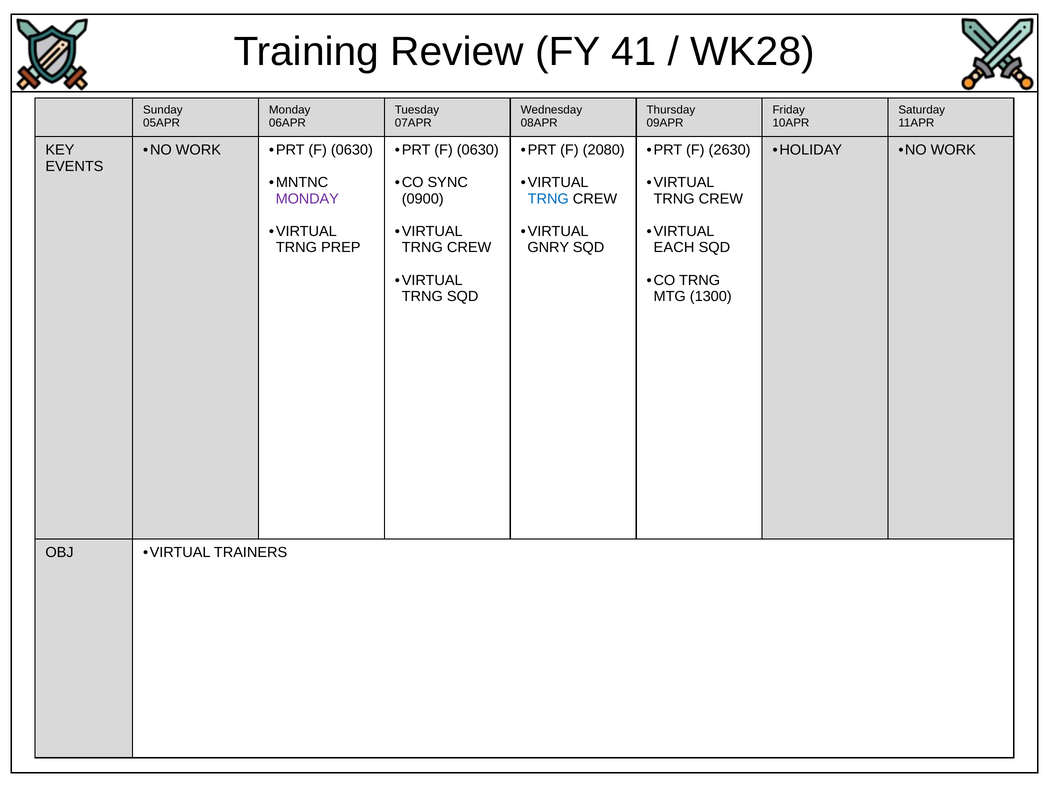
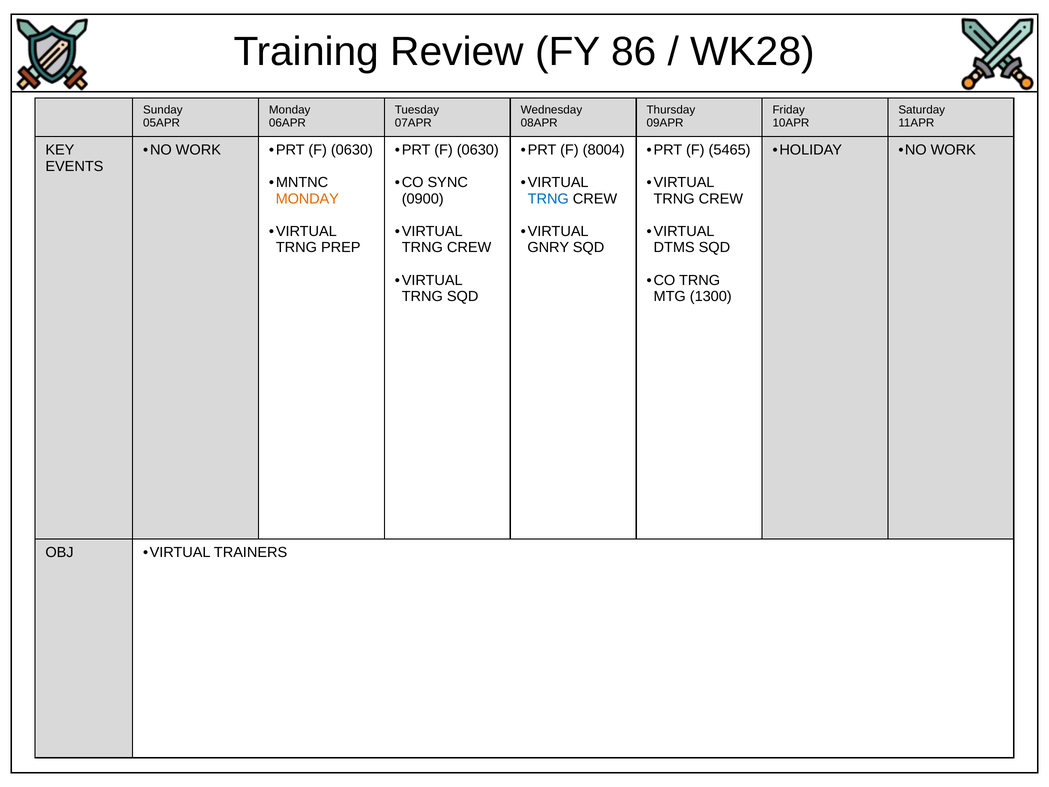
41: 41 -> 86
2080: 2080 -> 8004
2630: 2630 -> 5465
MONDAY at (307, 199) colour: purple -> orange
EACH: EACH -> DTMS
